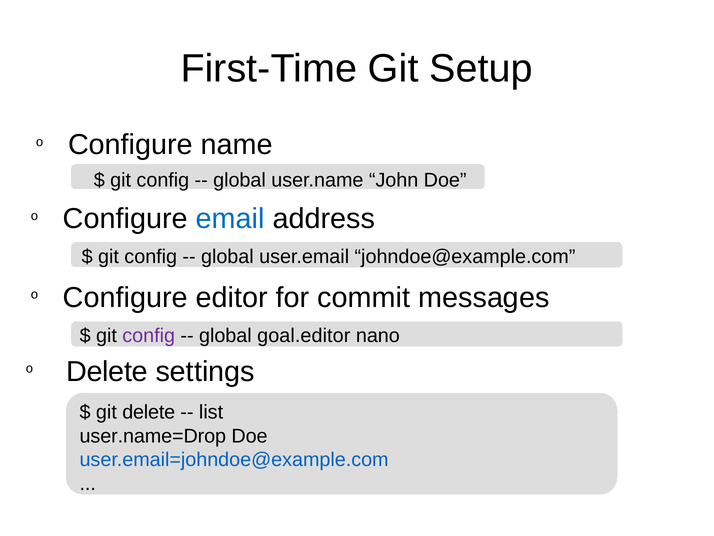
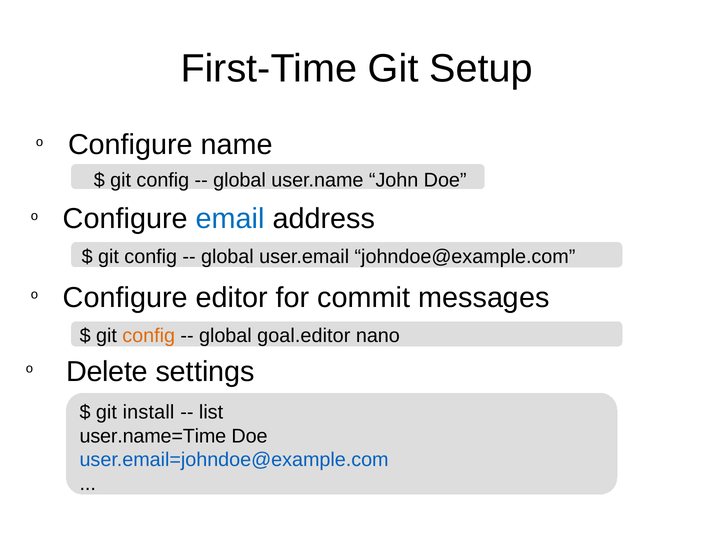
config at (149, 336) colour: purple -> orange
git delete: delete -> install
user.name=Drop: user.name=Drop -> user.name=Time
